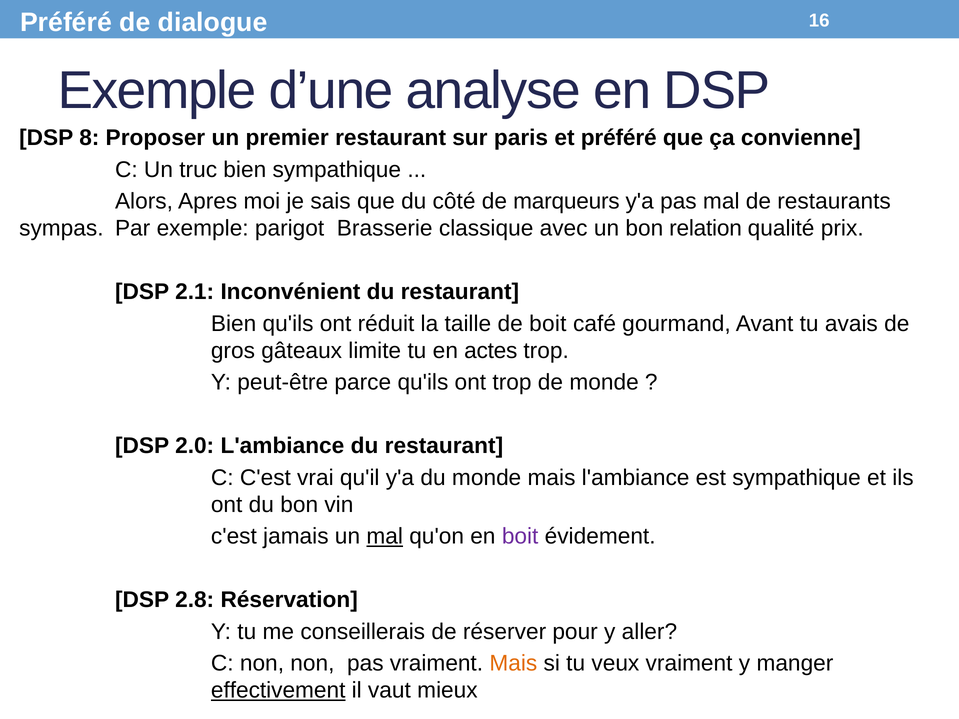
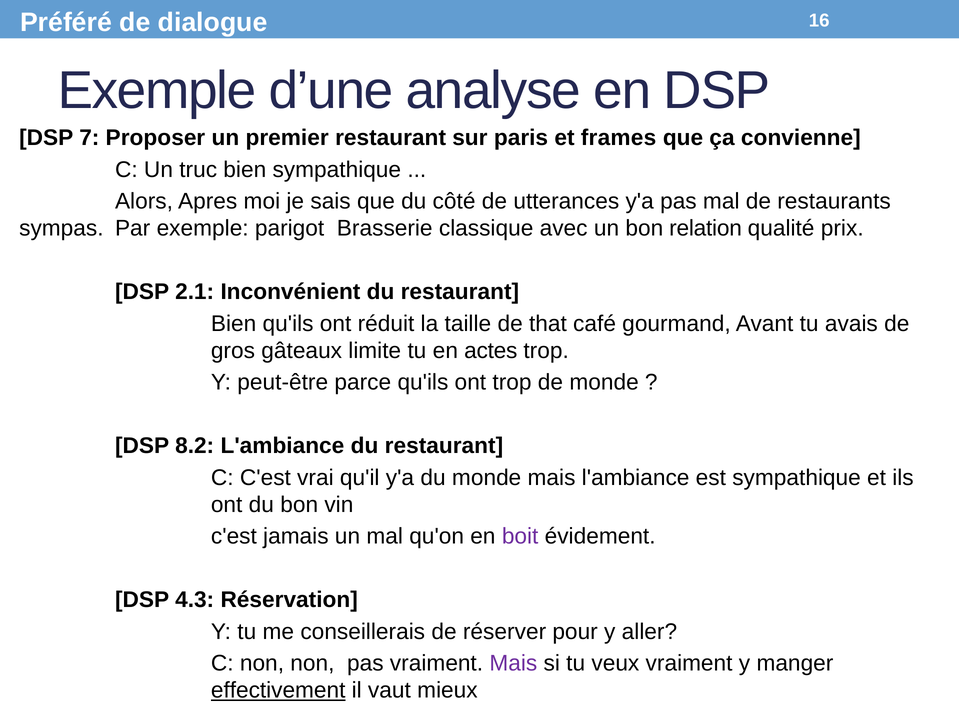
8: 8 -> 7
et préféré: préféré -> frames
marqueurs: marqueurs -> utterances
de boit: boit -> that
2.0: 2.0 -> 8.2
mal at (385, 537) underline: present -> none
2.8: 2.8 -> 4.3
Mais at (513, 663) colour: orange -> purple
